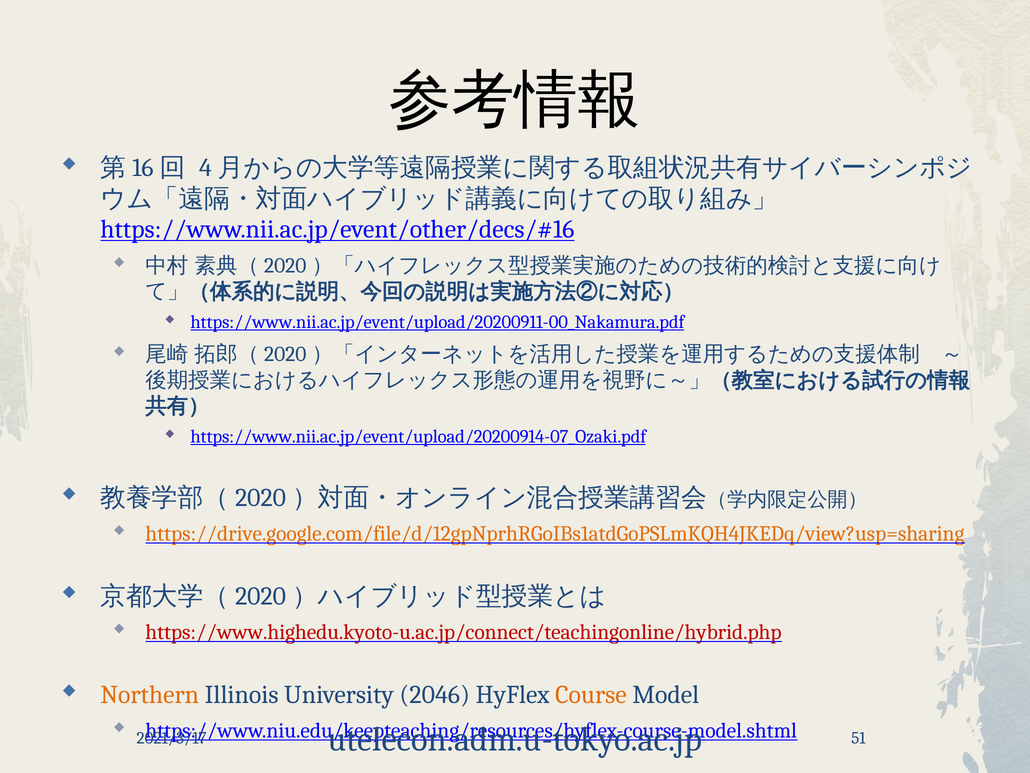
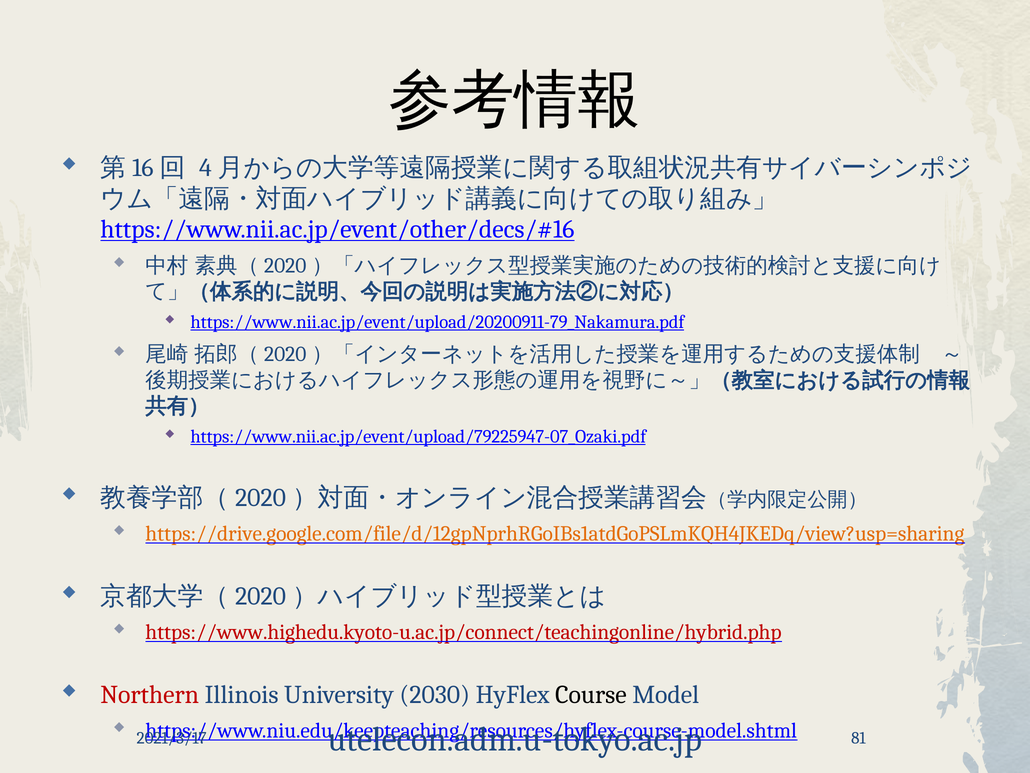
https://www.nii.ac.jp/event/upload/20200911-00_Nakamura.pdf: https://www.nii.ac.jp/event/upload/20200911-00_Nakamura.pdf -> https://www.nii.ac.jp/event/upload/20200911-79_Nakamura.pdf
https://www.nii.ac.jp/event/upload/20200914-07_Ozaki.pdf: https://www.nii.ac.jp/event/upload/20200914-07_Ozaki.pdf -> https://www.nii.ac.jp/event/upload/79225947-07_Ozaki.pdf
Northern colour: orange -> red
2046: 2046 -> 2030
Course colour: orange -> black
51: 51 -> 81
